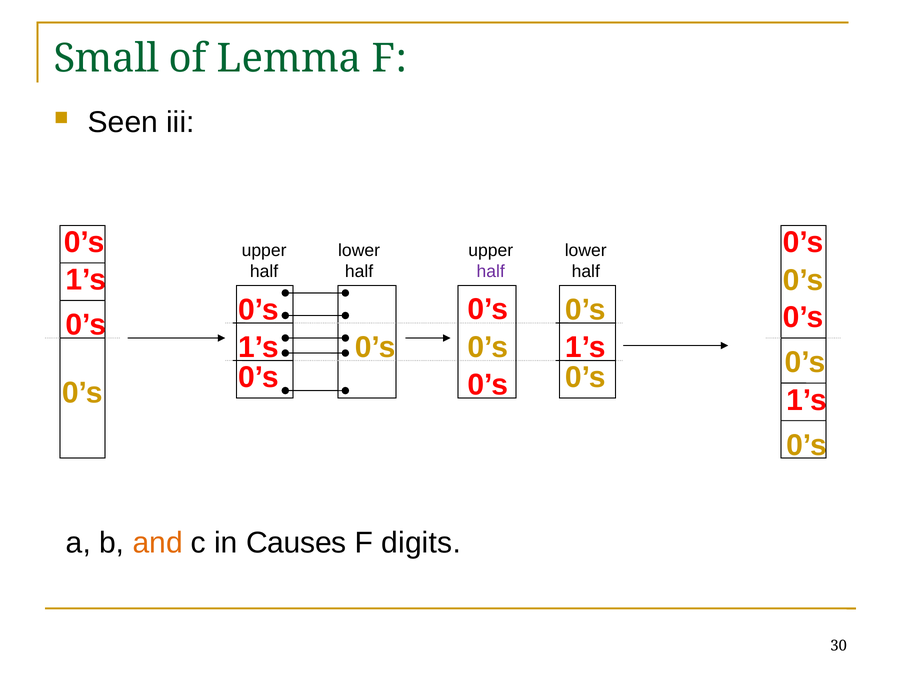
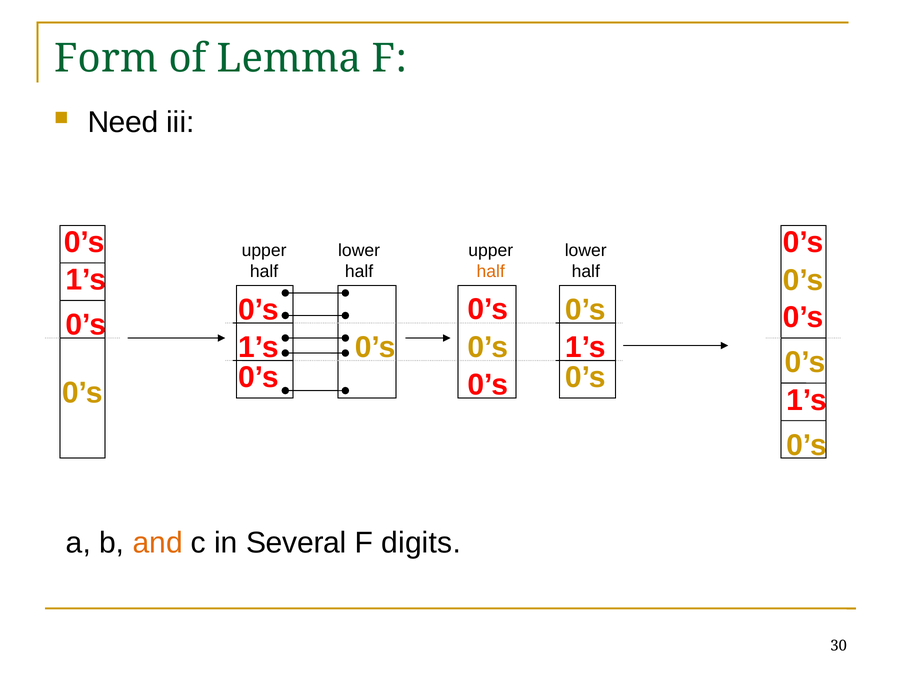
Small: Small -> Form
Seen: Seen -> Need
half at (491, 272) colour: purple -> orange
Causes: Causes -> Several
